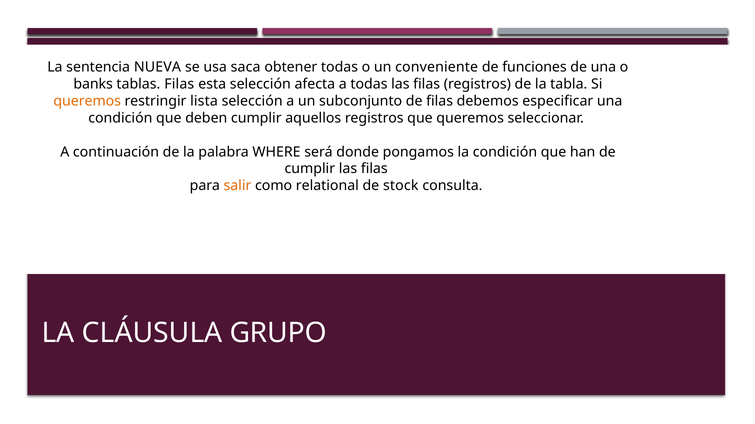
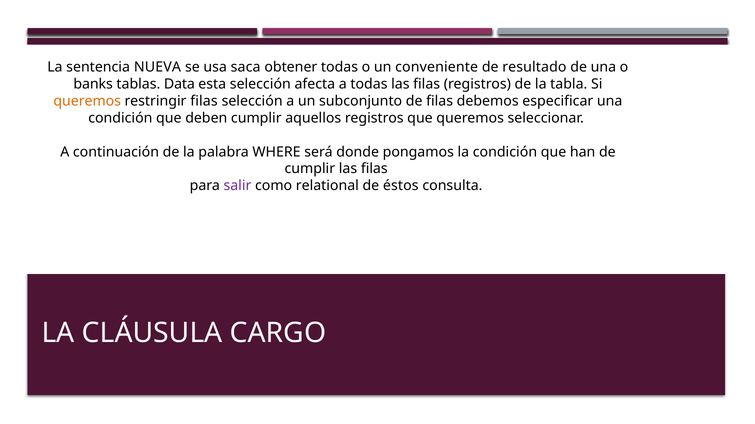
funciones: funciones -> resultado
tablas Filas: Filas -> Data
restringir lista: lista -> filas
salir colour: orange -> purple
stock: stock -> éstos
GRUPO: GRUPO -> CARGO
